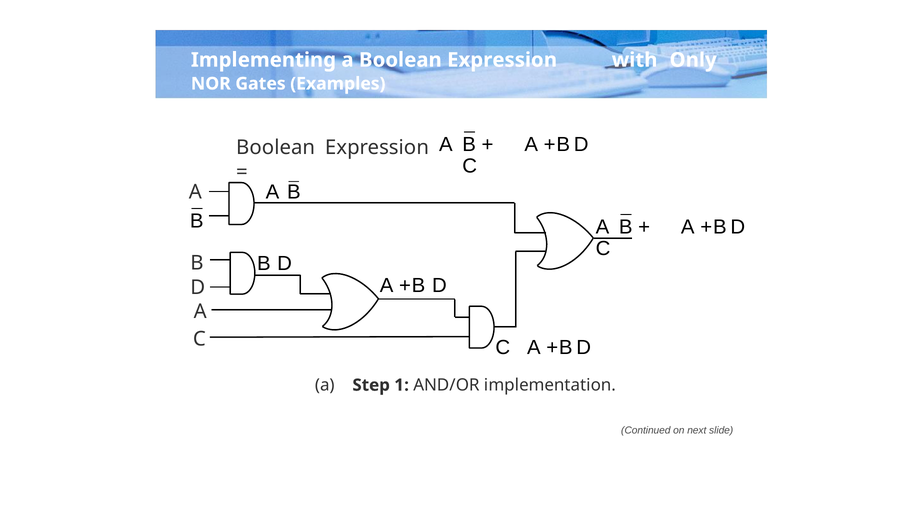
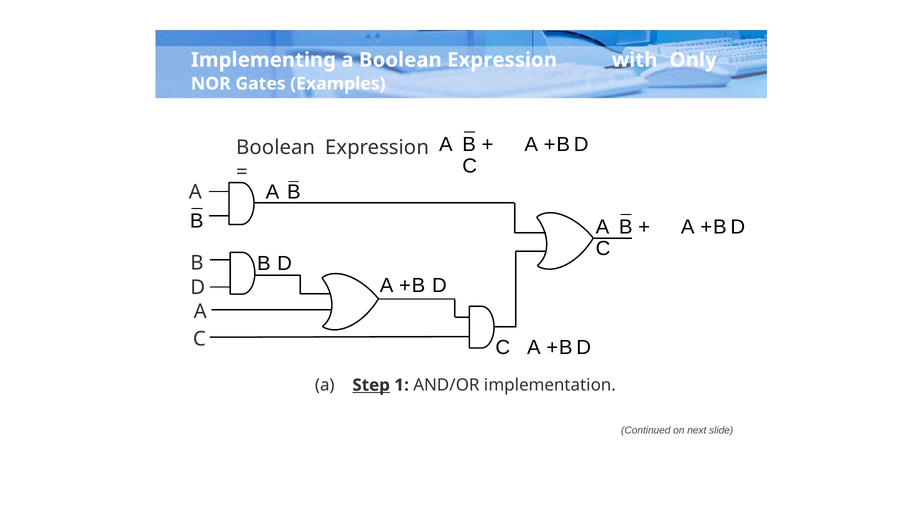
Step underline: none -> present
